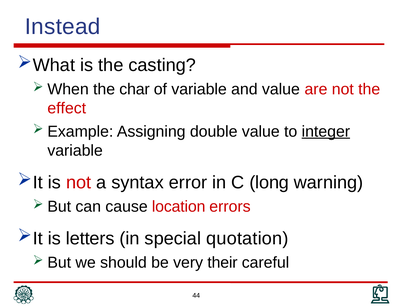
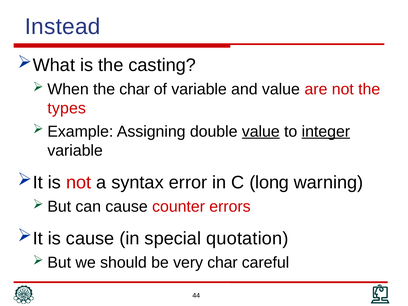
effect: effect -> types
value at (261, 131) underline: none -> present
location: location -> counter
is letters: letters -> cause
very their: their -> char
